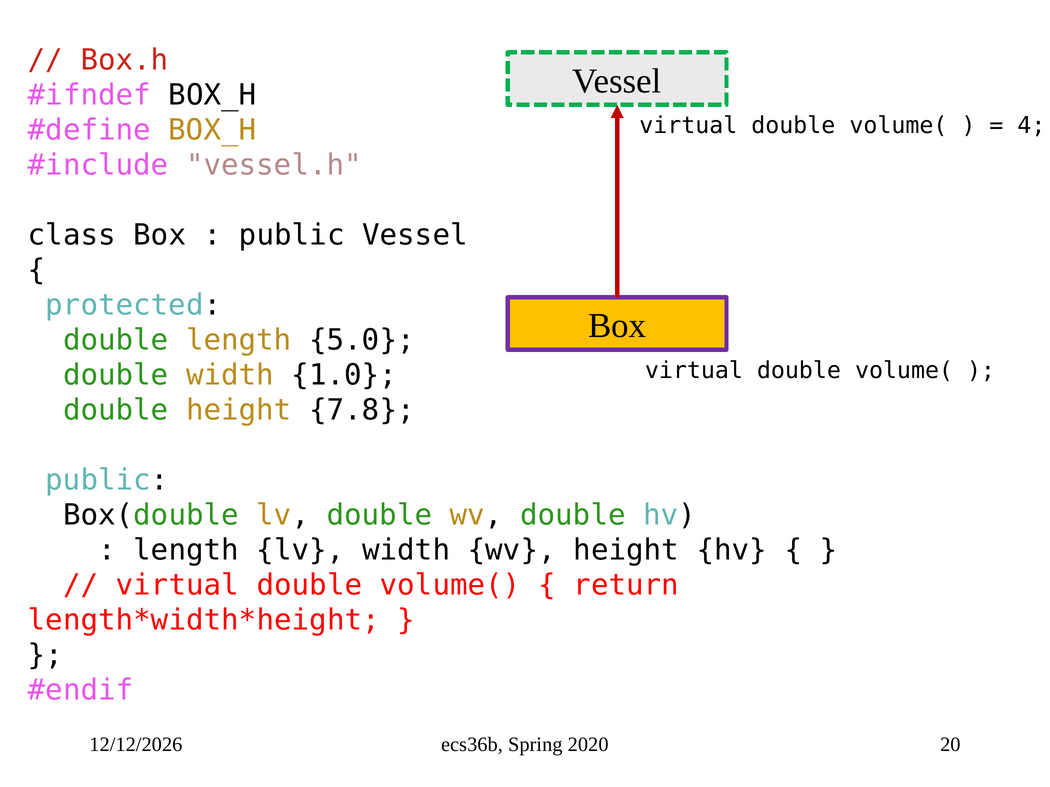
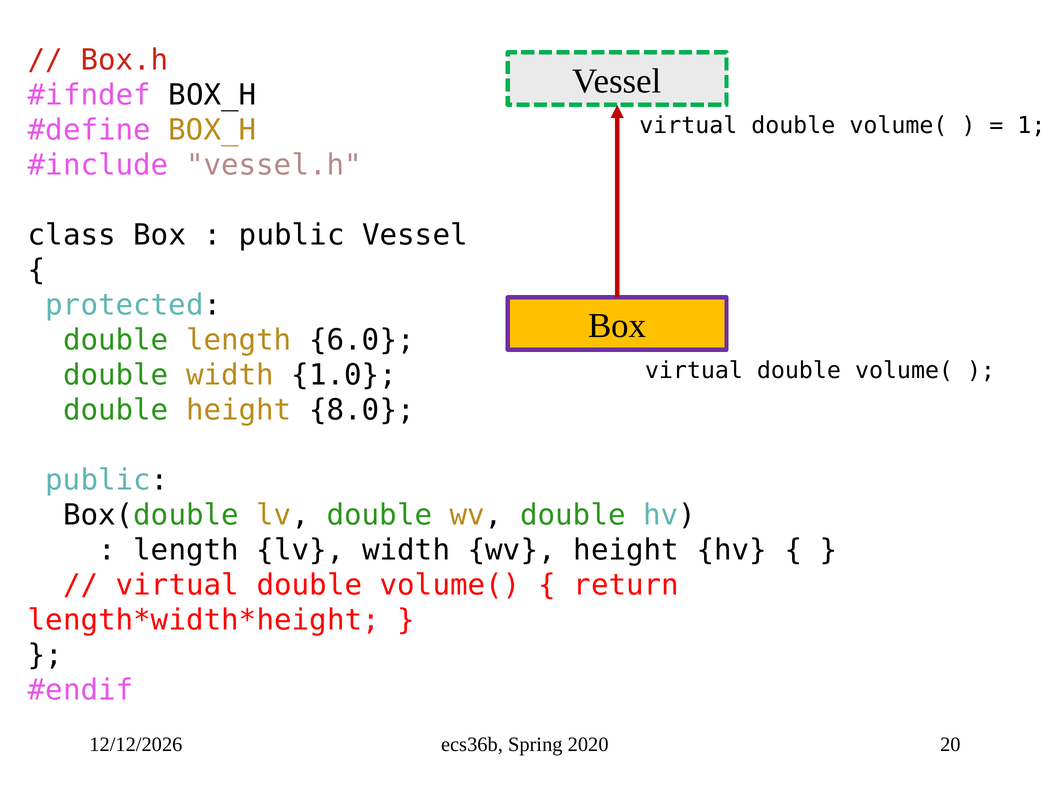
4: 4 -> 1
5.0: 5.0 -> 6.0
7.8: 7.8 -> 8.0
